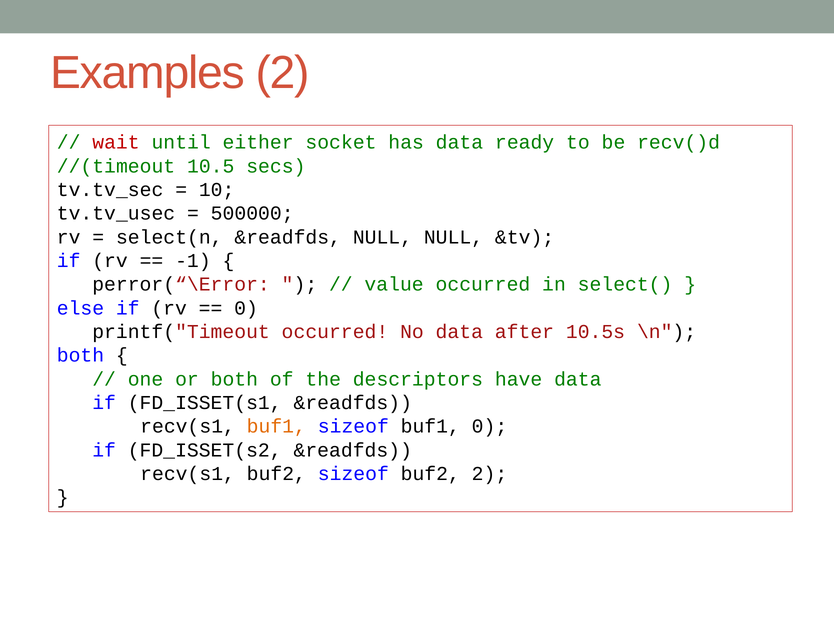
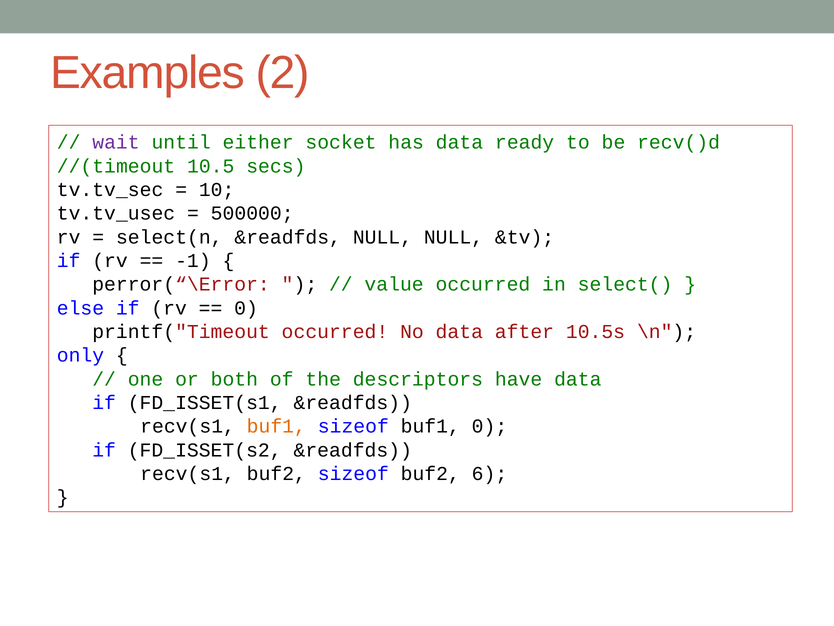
wait colour: red -> purple
both at (80, 355): both -> only
buf2 2: 2 -> 6
